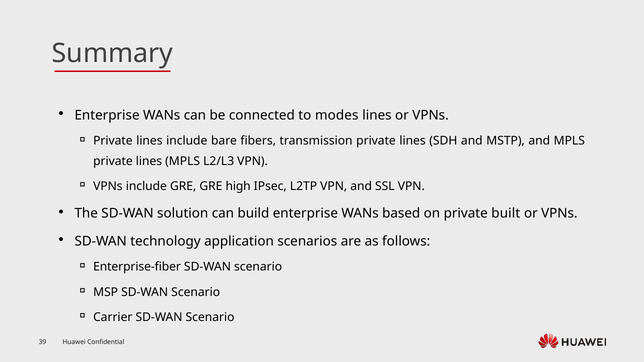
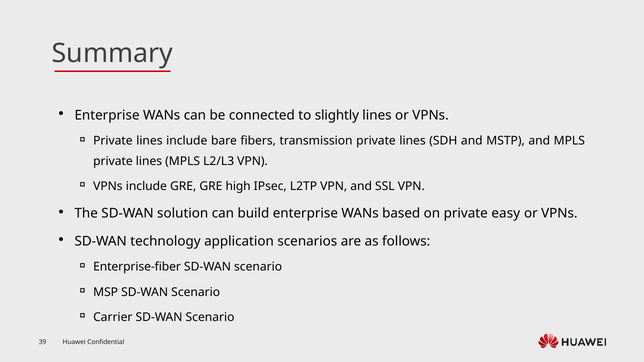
modes: modes -> slightly
built: built -> easy
